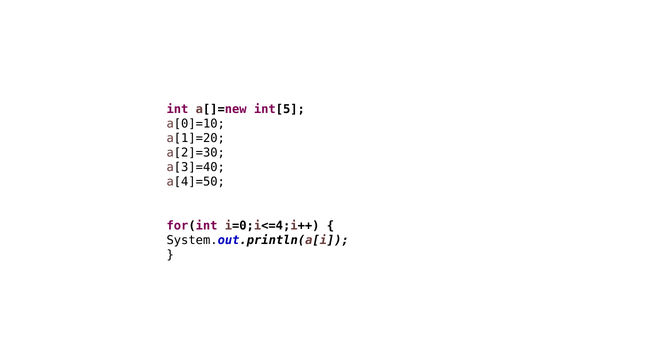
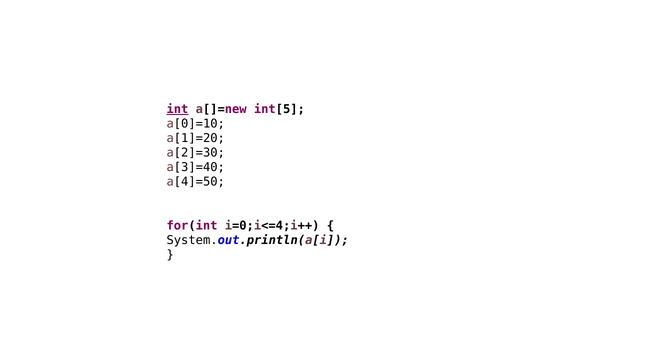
int underline: none -> present
